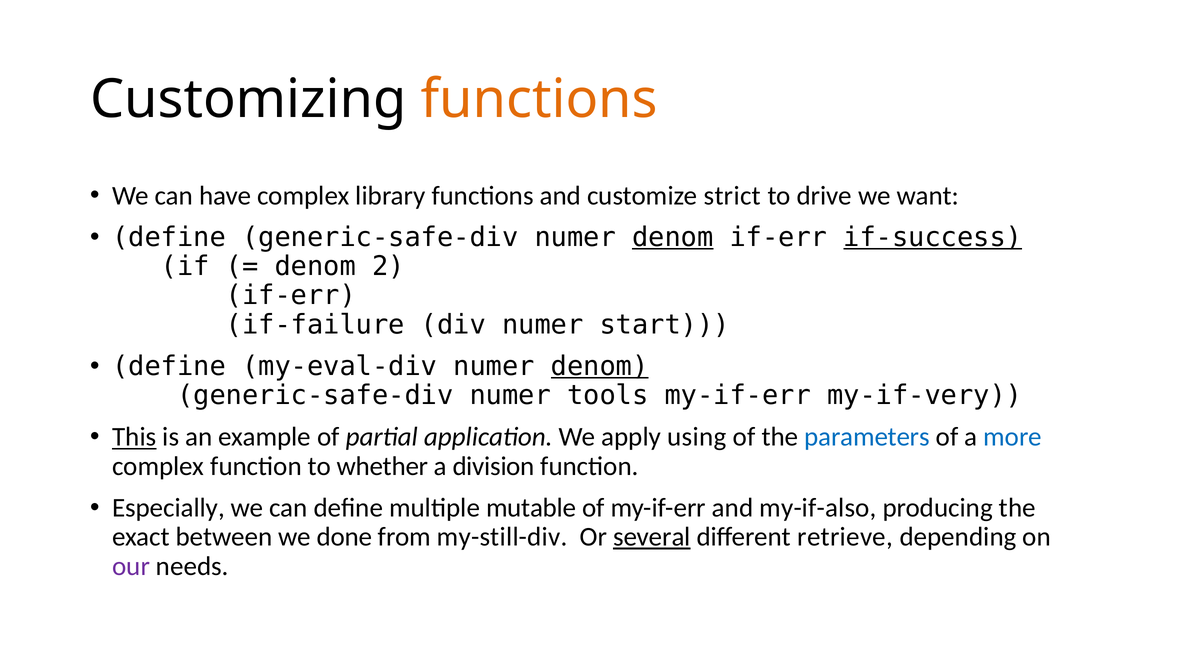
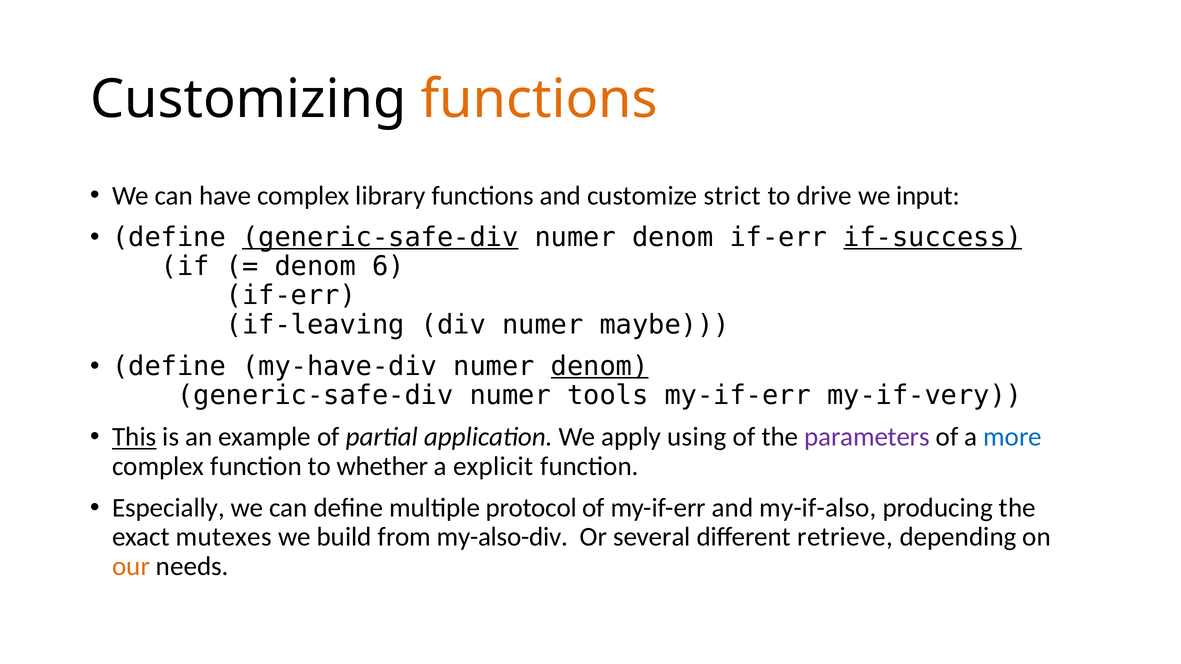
want: want -> input
generic-safe-div at (380, 237) underline: none -> present
denom at (673, 237) underline: present -> none
2: 2 -> 6
if-failure: if-failure -> if-leaving
start: start -> maybe
my-eval-div: my-eval-div -> my-have-div
parameters colour: blue -> purple
division: division -> explicit
mutable: mutable -> protocol
between: between -> mutexes
done: done -> build
my-still-div: my-still-div -> my-also-div
several underline: present -> none
our colour: purple -> orange
